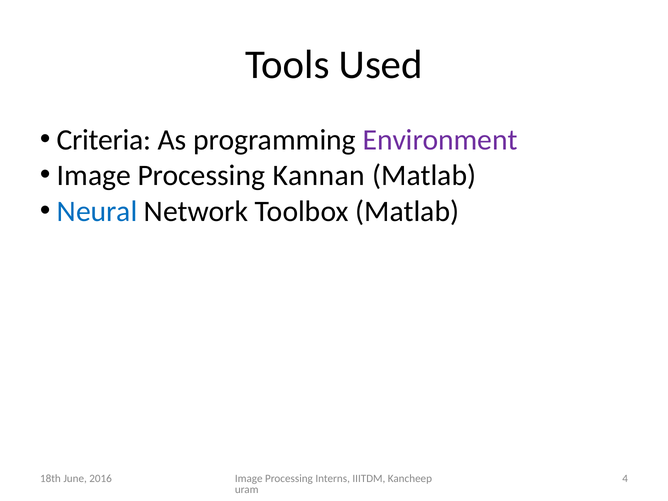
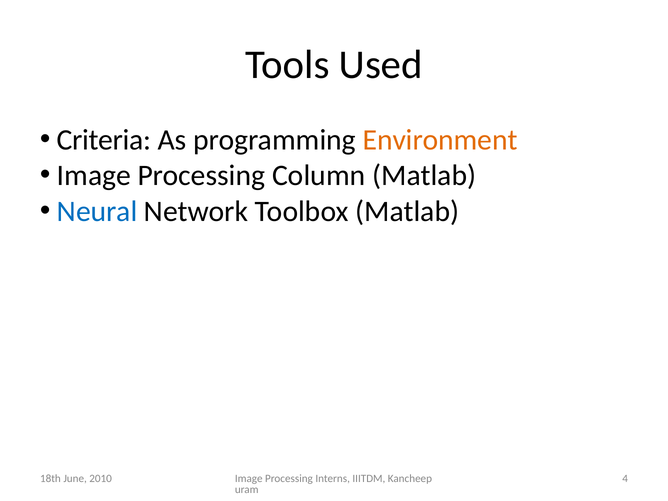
Environment colour: purple -> orange
Kannan: Kannan -> Column
2016: 2016 -> 2010
